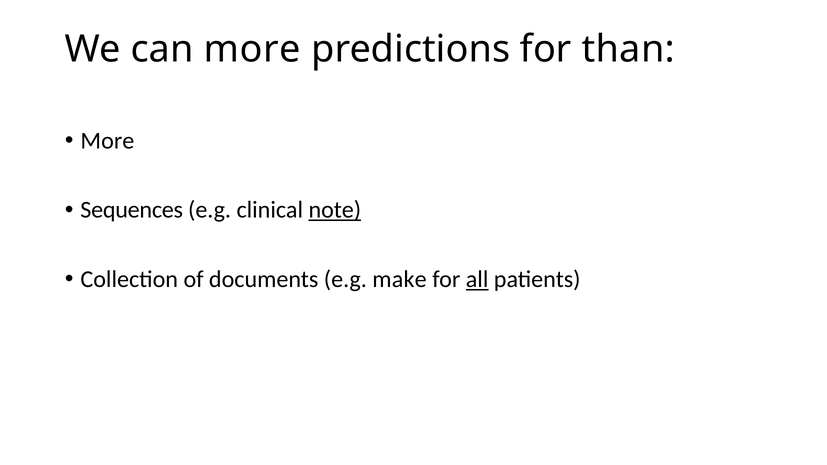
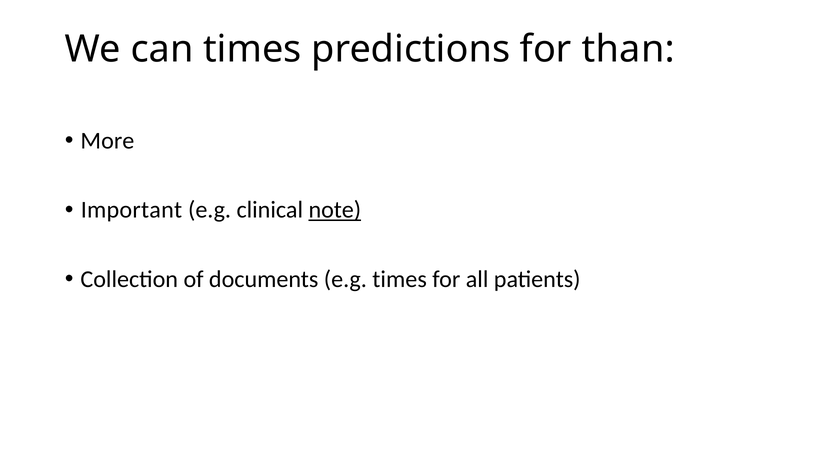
can more: more -> times
Sequences: Sequences -> Important
e.g make: make -> times
all underline: present -> none
